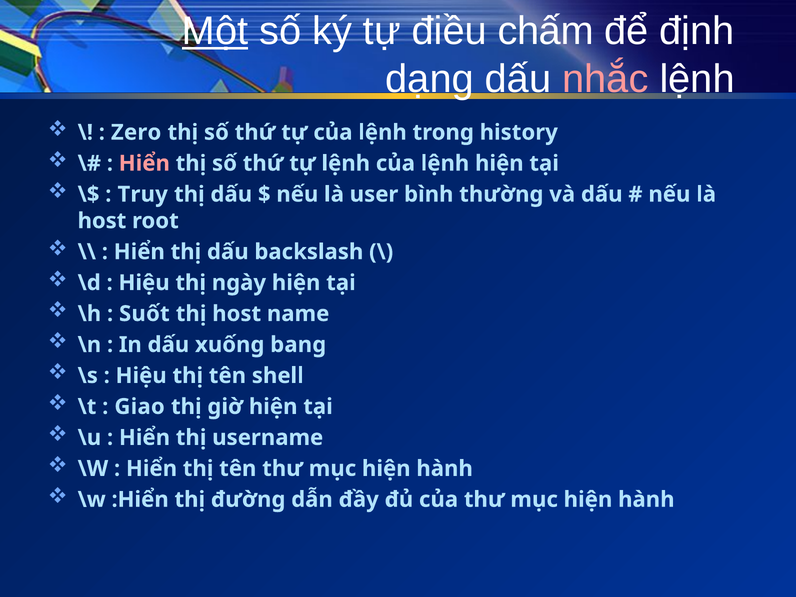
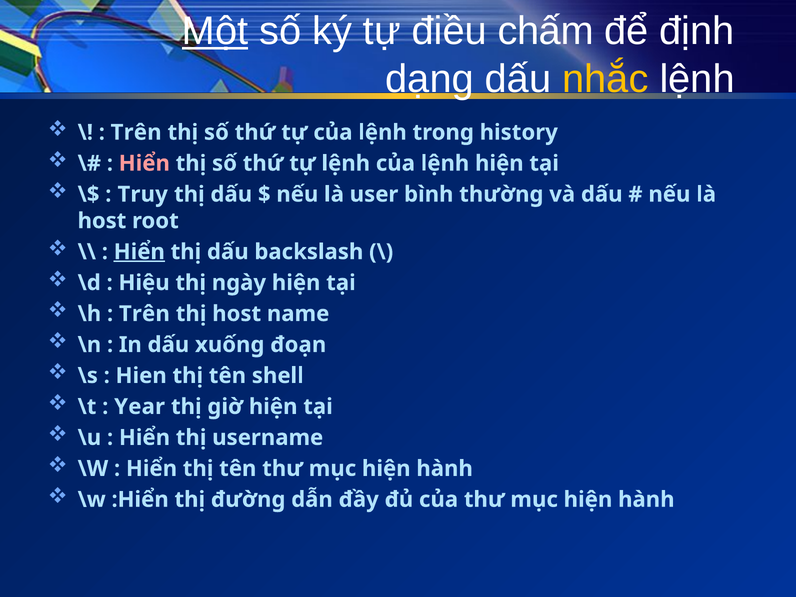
nhắc colour: pink -> yellow
Zero at (136, 132): Zero -> Trên
Hiển at (139, 252) underline: none -> present
Suốt at (144, 314): Suốt -> Trên
bang: bang -> đoạn
Hiệu at (141, 376): Hiệu -> Hien
Giao: Giao -> Year
